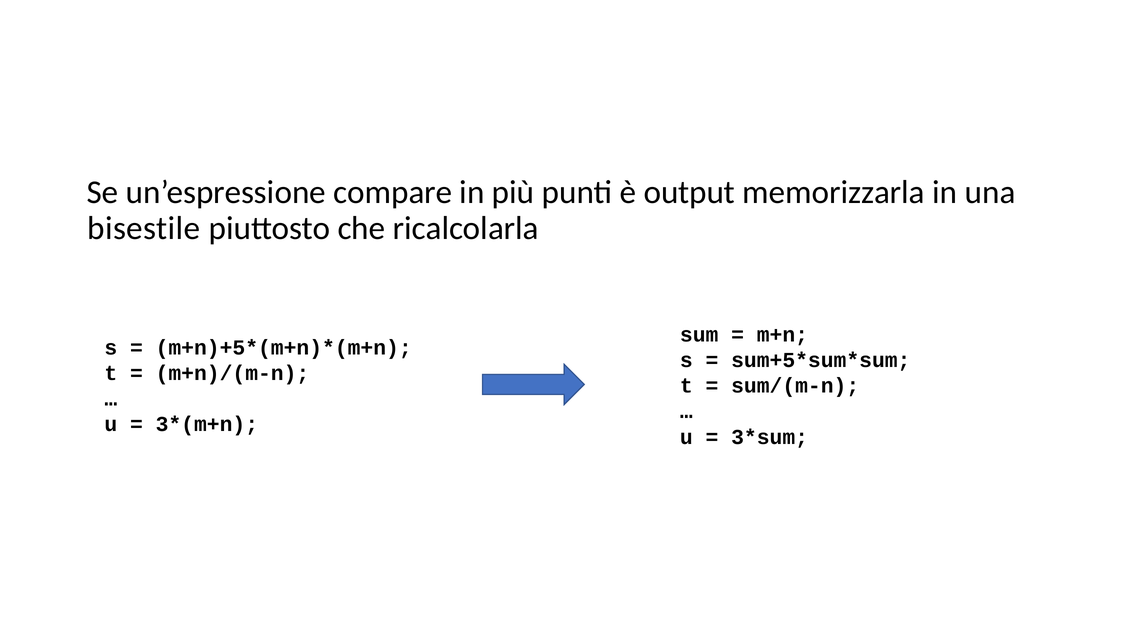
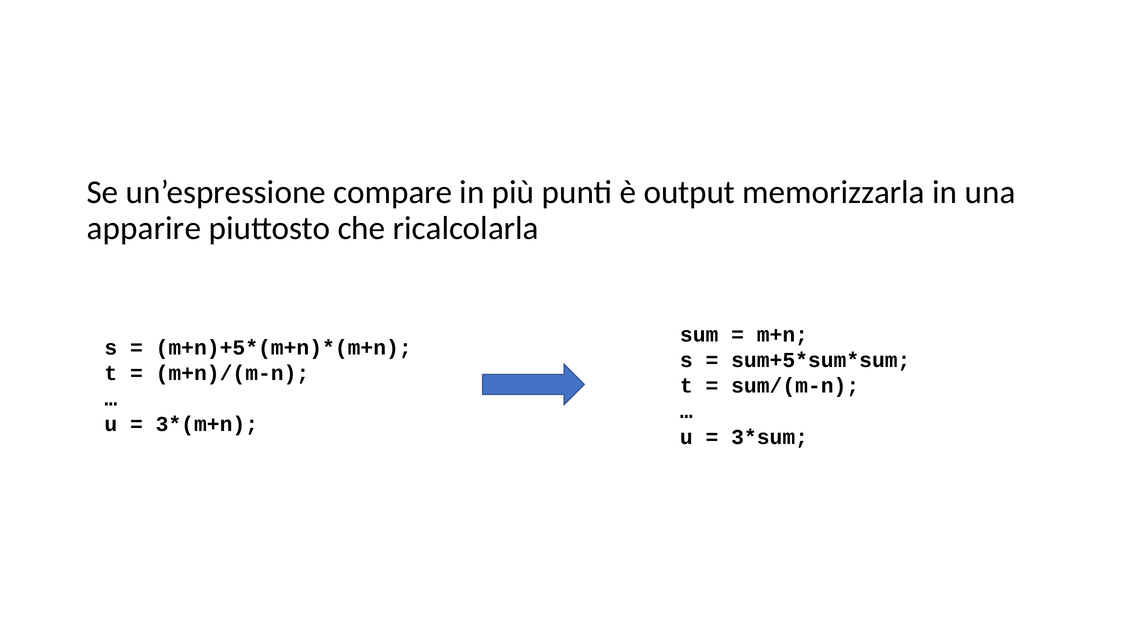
bisestile: bisestile -> apparire
